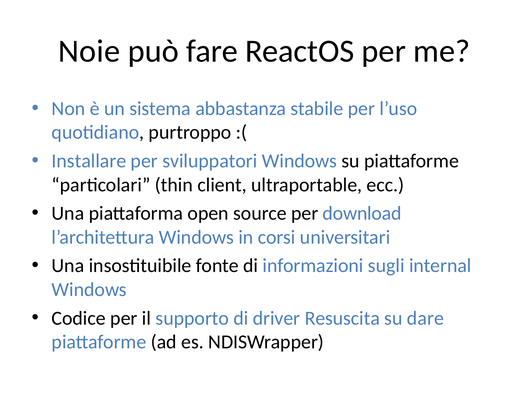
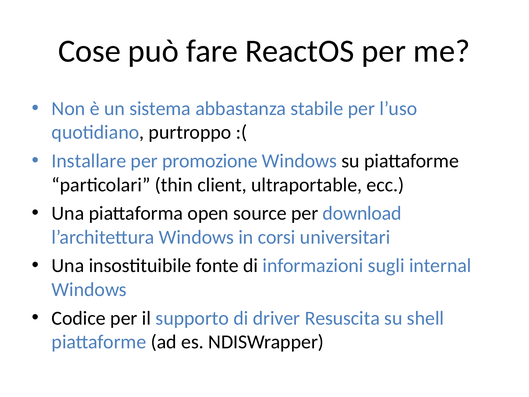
Noie: Noie -> Cose
sviluppatori: sviluppatori -> promozione
dare: dare -> shell
